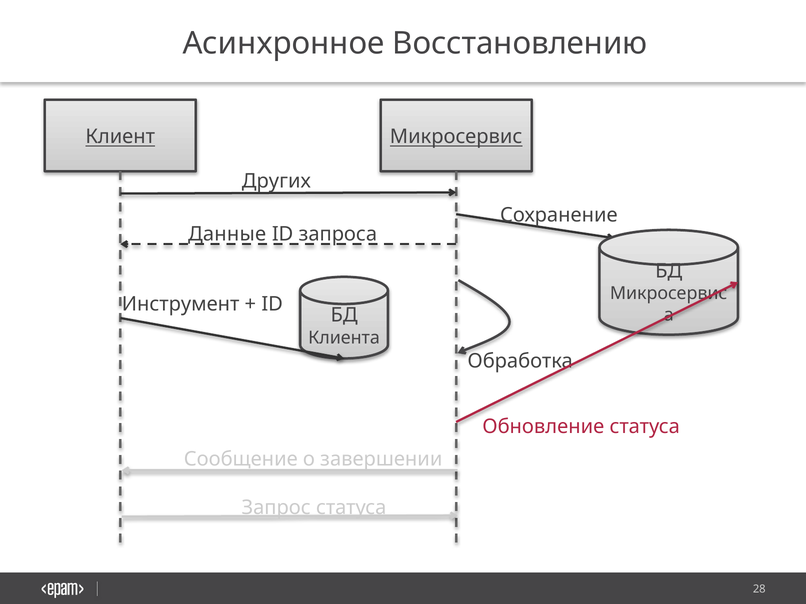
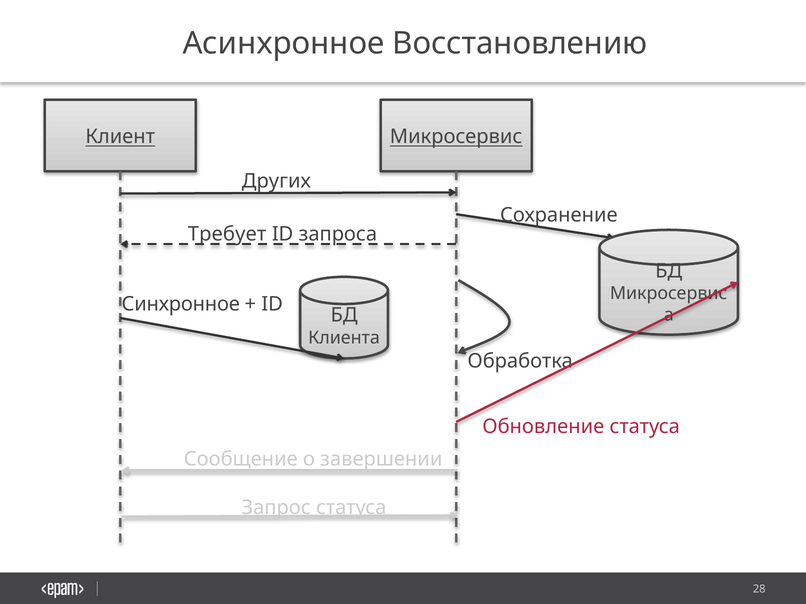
Данные: Данные -> Требует
Инструмент: Инструмент -> Синхронное
